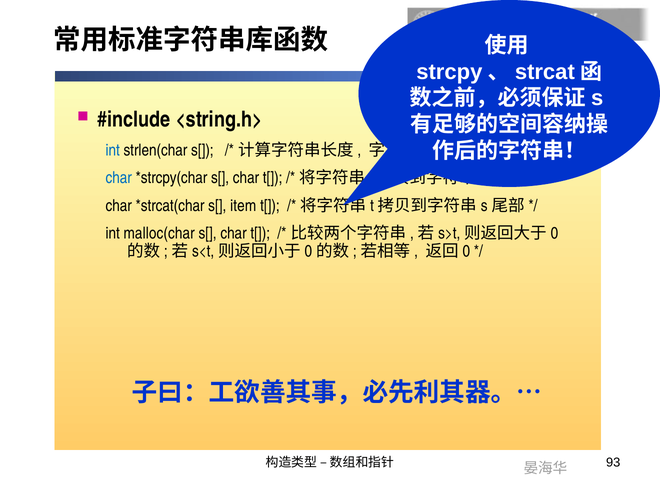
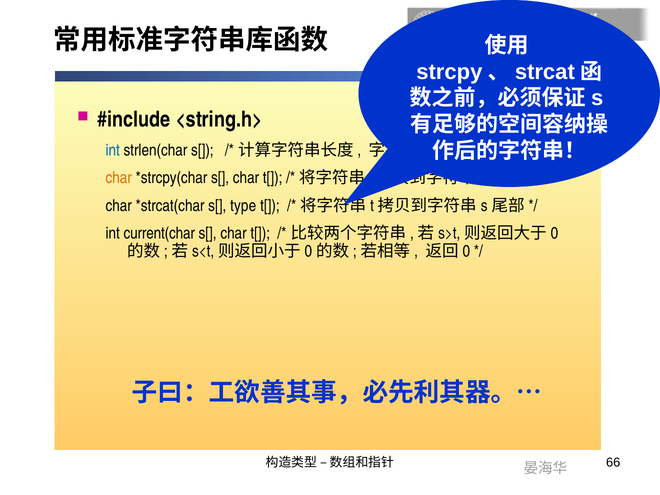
char at (119, 178) colour: blue -> orange
item: item -> type
malloc(char: malloc(char -> current(char
93: 93 -> 66
